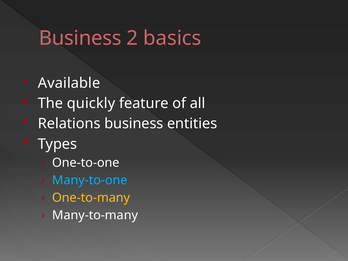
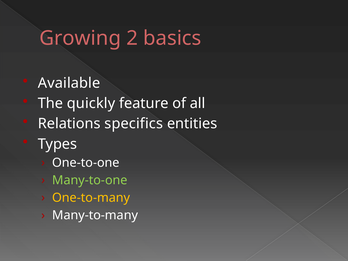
Business at (80, 38): Business -> Growing
Relations business: business -> specifics
Many-to-one colour: light blue -> light green
